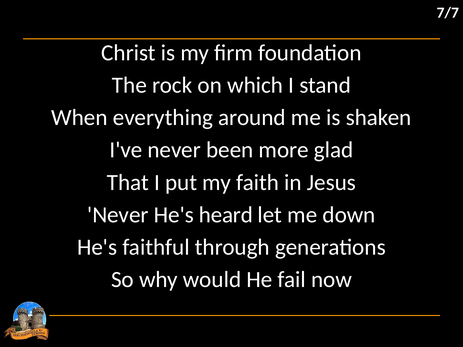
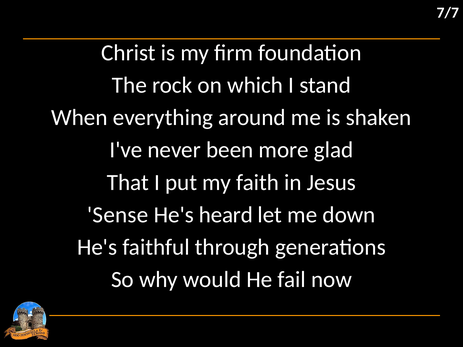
Never at (118, 215): Never -> Sense
